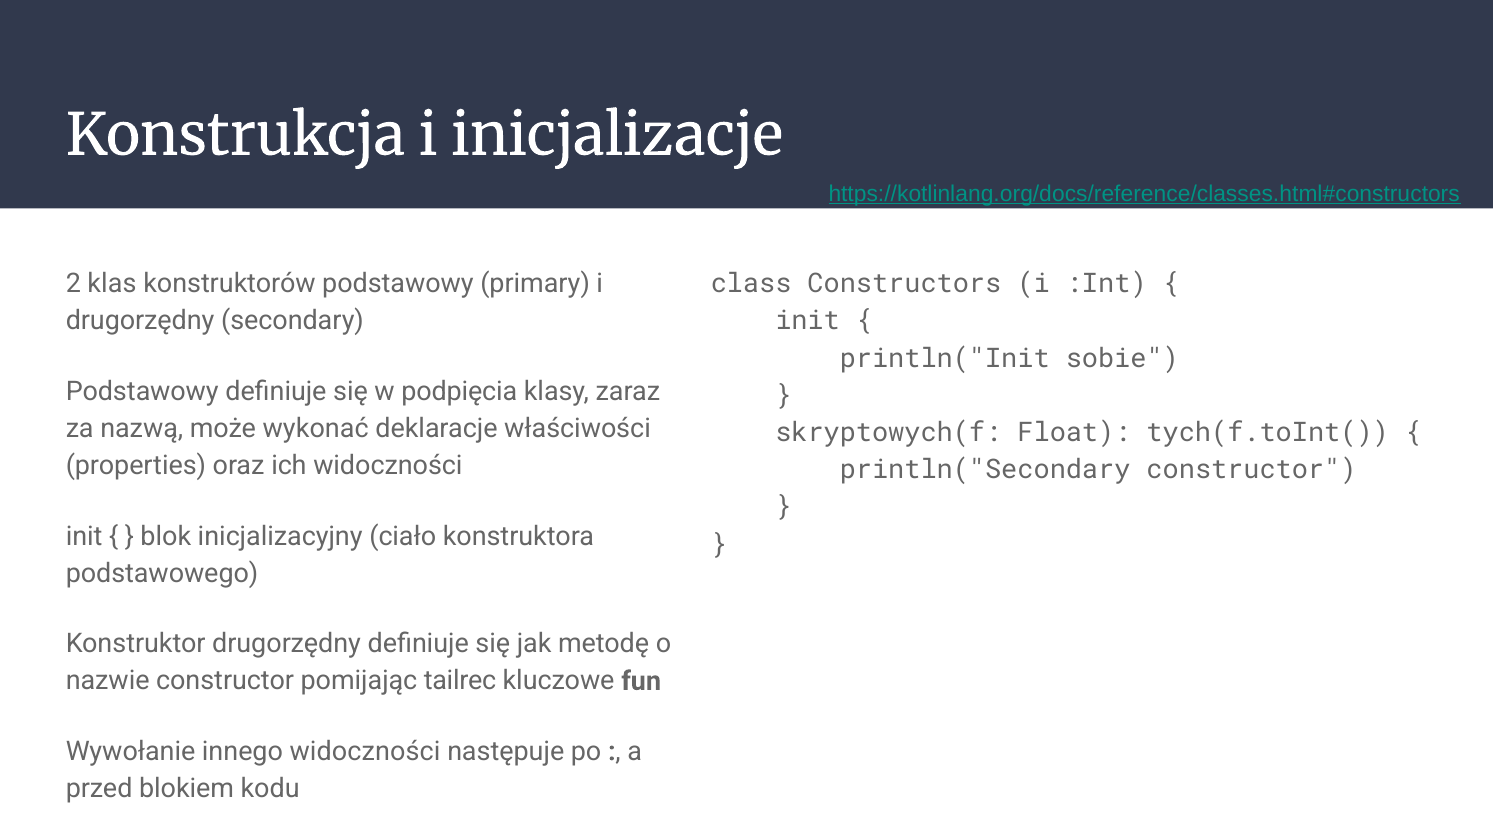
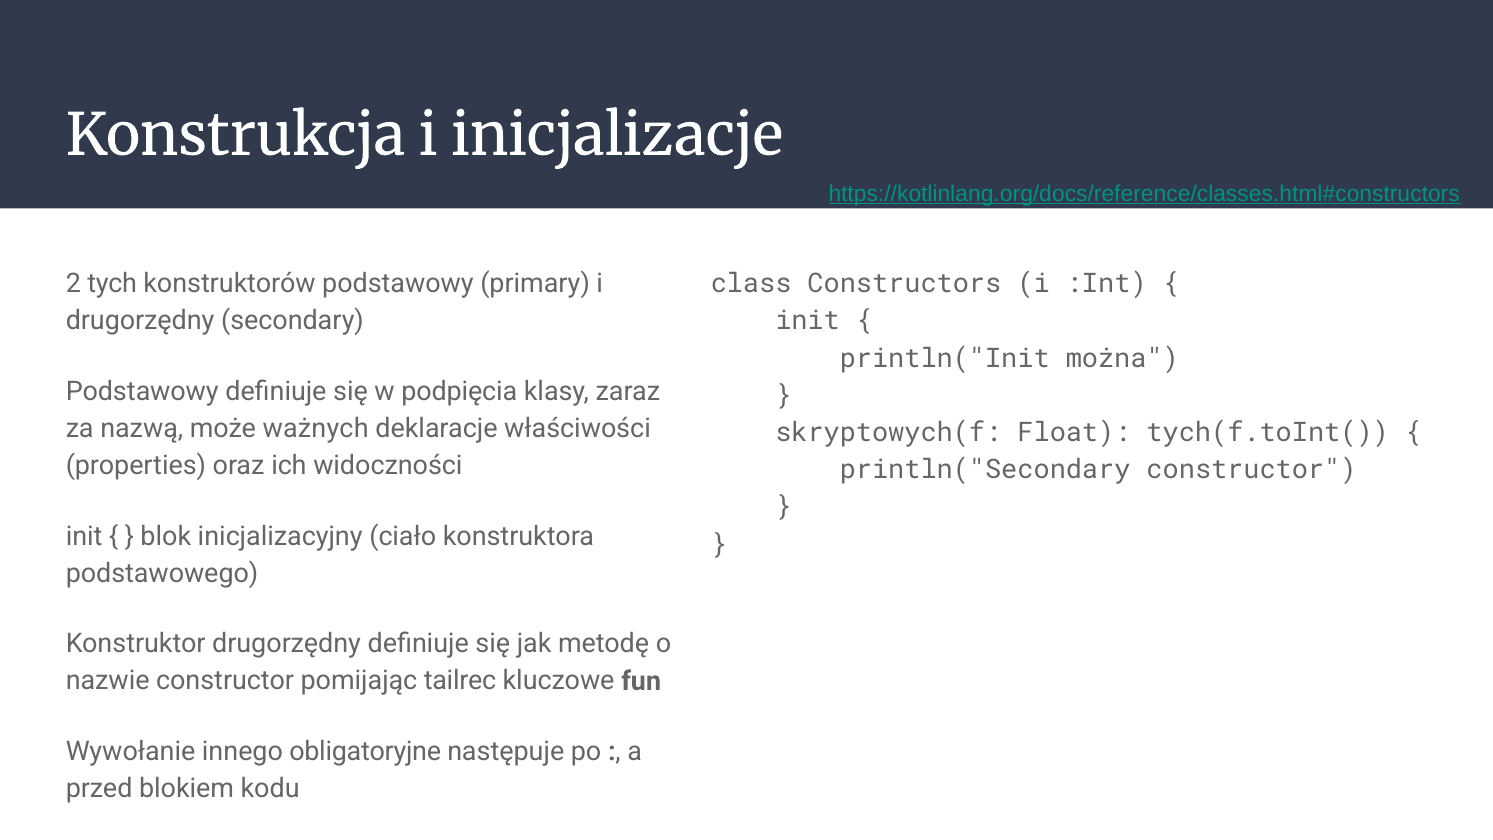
klas: klas -> tych
sobie: sobie -> można
wykonać: wykonać -> ważnych
innego widoczności: widoczności -> obligatoryjne
